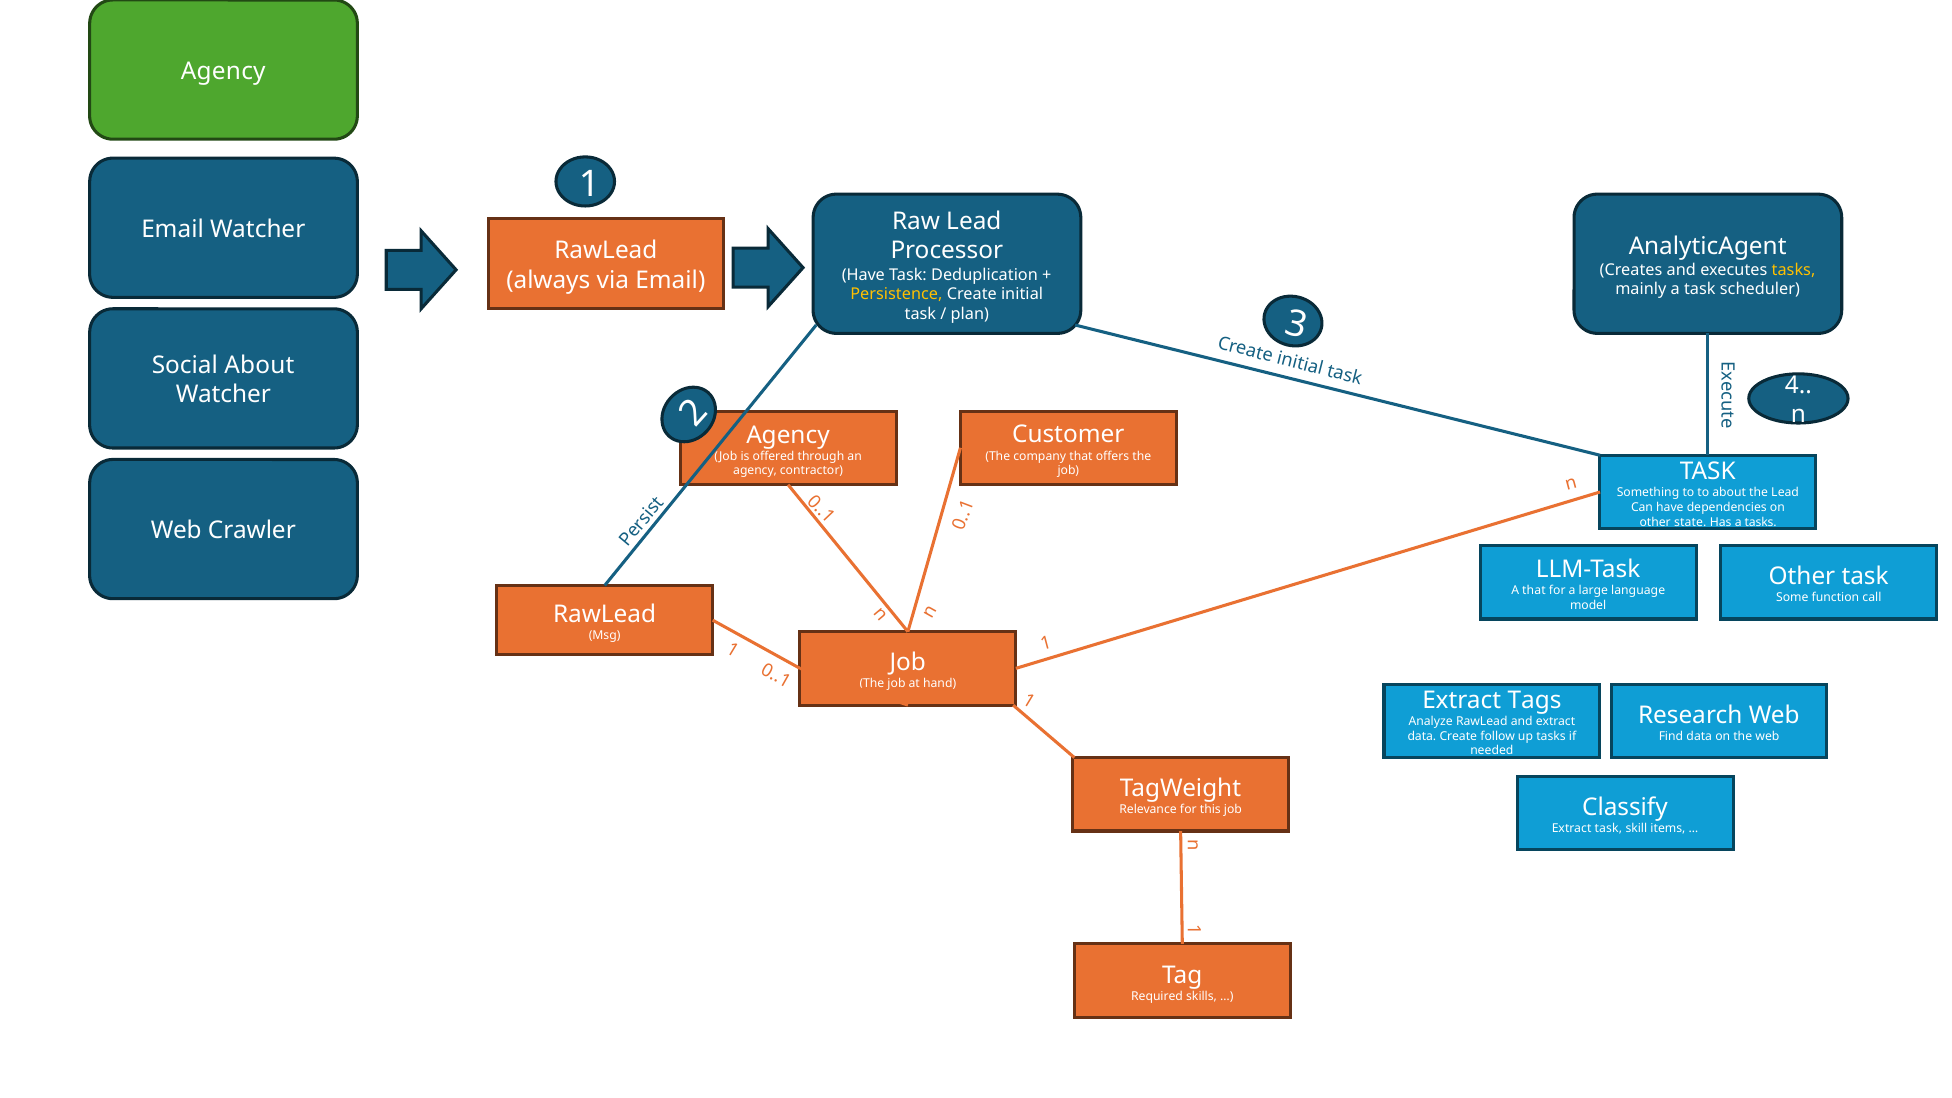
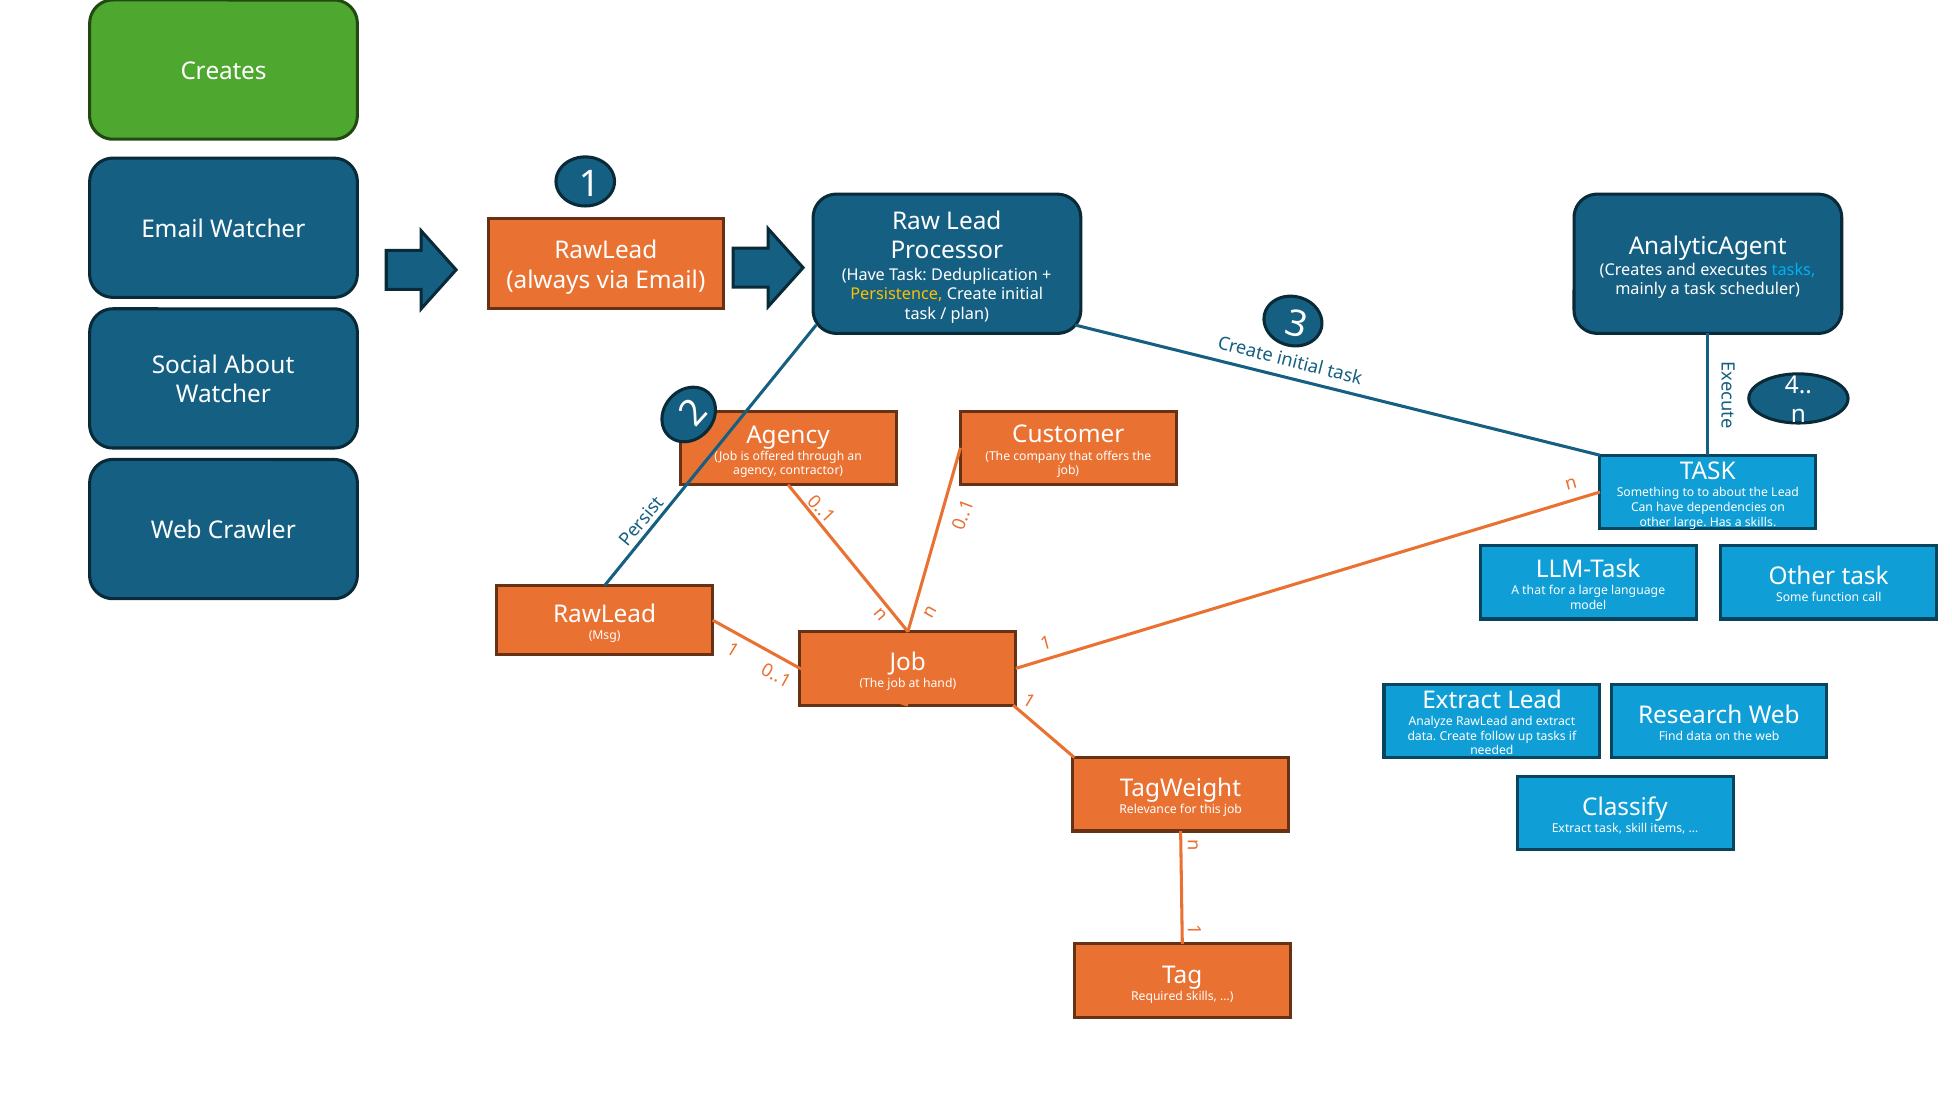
Agency at (223, 71): Agency -> Creates
tasks at (1794, 270) colour: yellow -> light blue
other state: state -> large
a tasks: tasks -> skills
Extract Tags: Tags -> Lead
